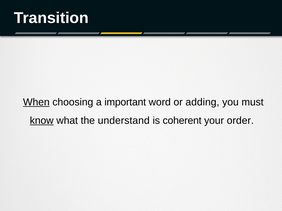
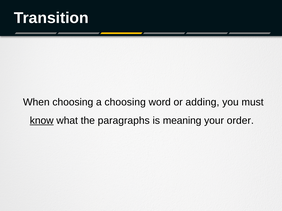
When underline: present -> none
a important: important -> choosing
understand: understand -> paragraphs
coherent: coherent -> meaning
